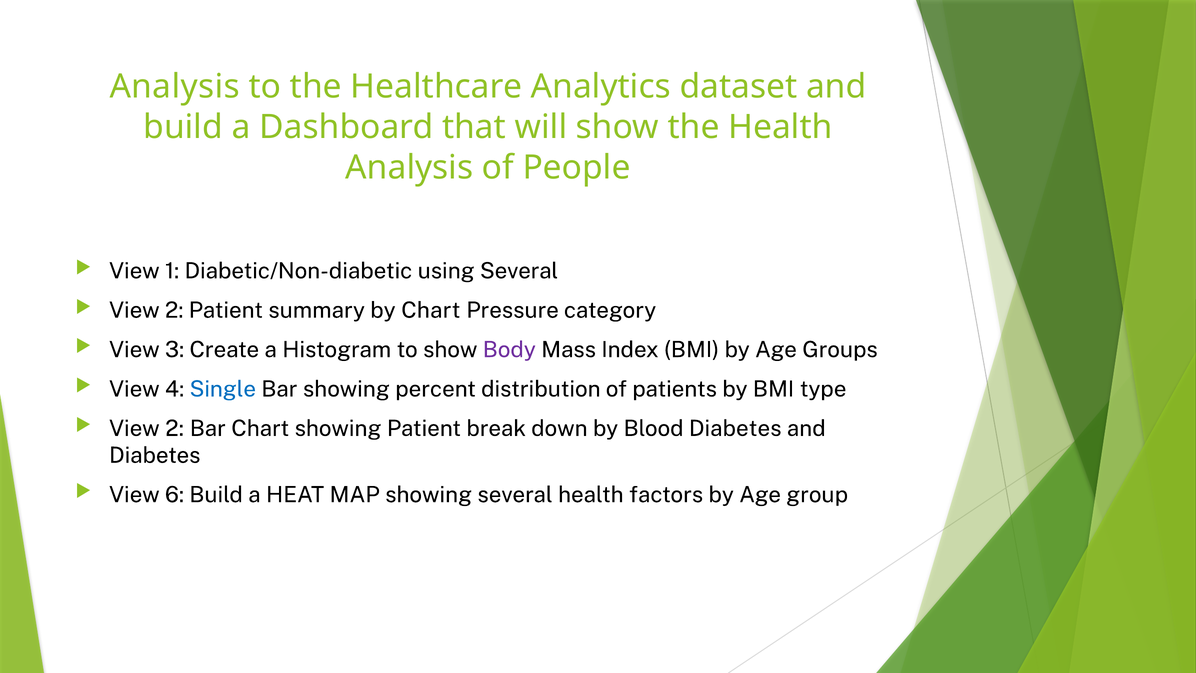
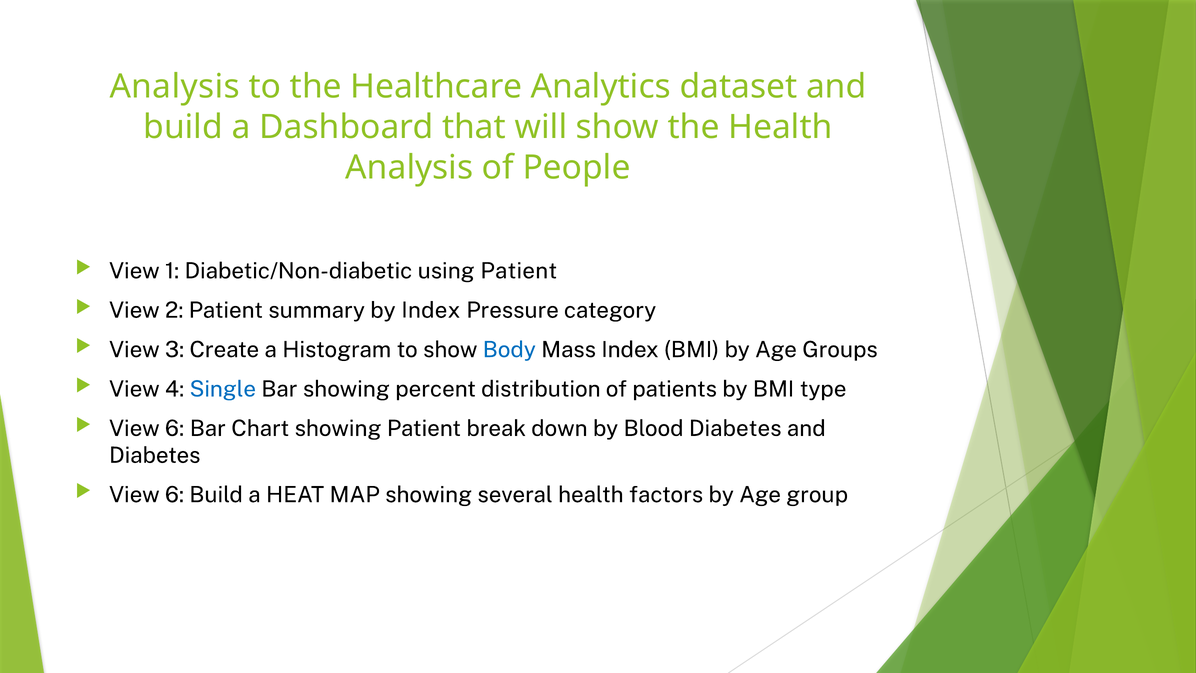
using Several: Several -> Patient
by Chart: Chart -> Index
Body colour: purple -> blue
2 at (175, 428): 2 -> 6
